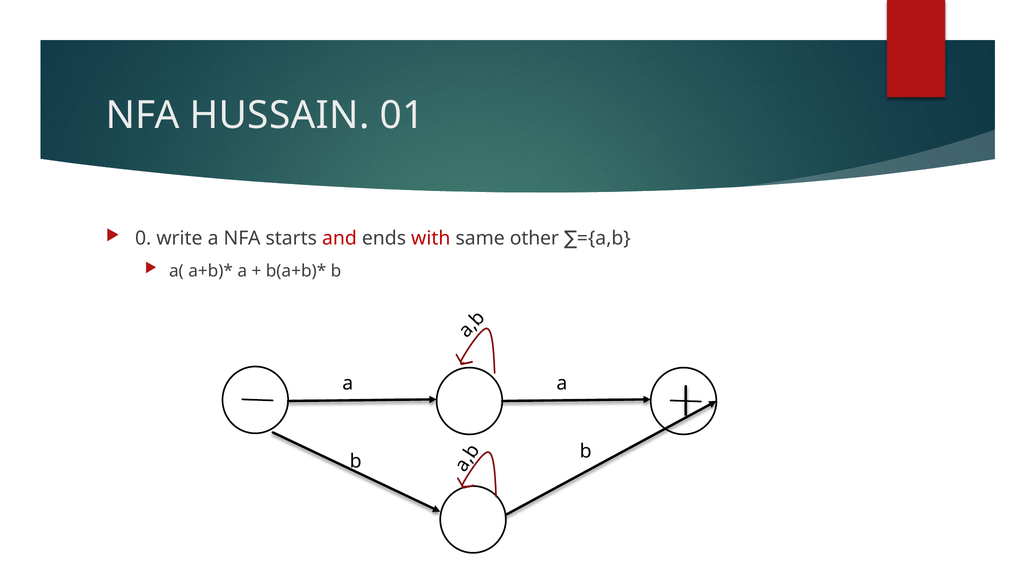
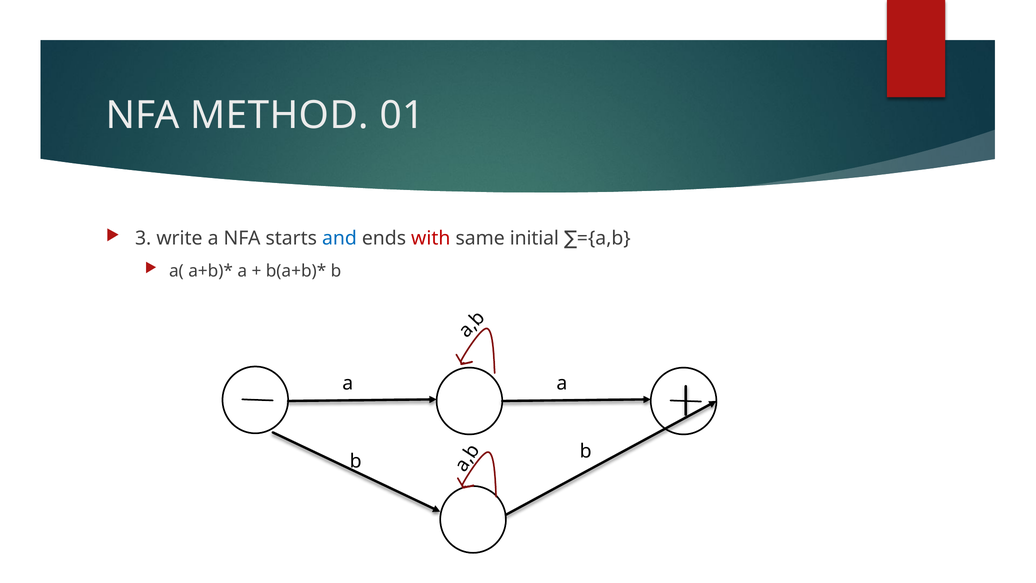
HUSSAIN: HUSSAIN -> METHOD
0: 0 -> 3
and colour: red -> blue
other: other -> initial
